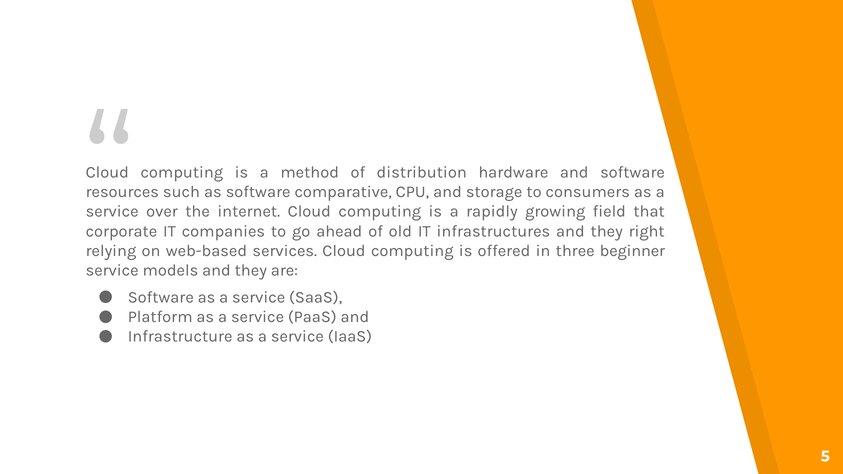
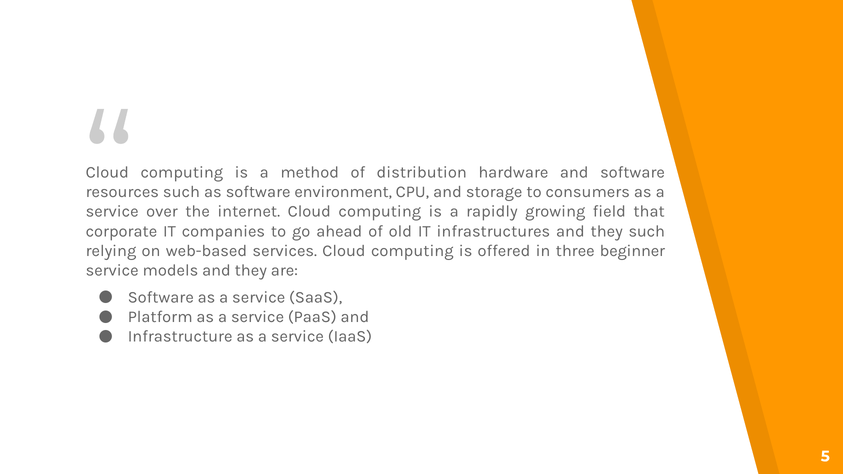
comparative: comparative -> environment
they right: right -> such
